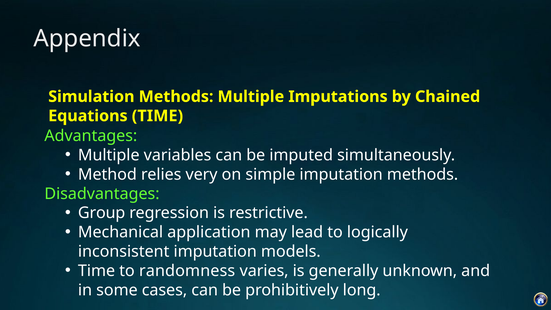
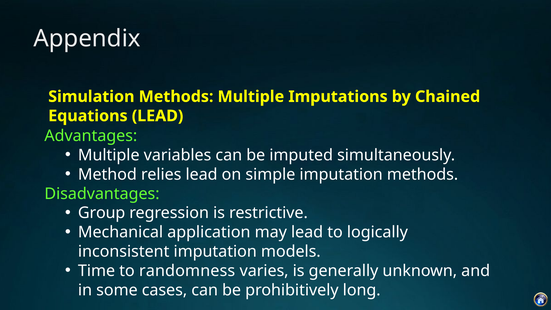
Equations TIME: TIME -> LEAD
relies very: very -> lead
